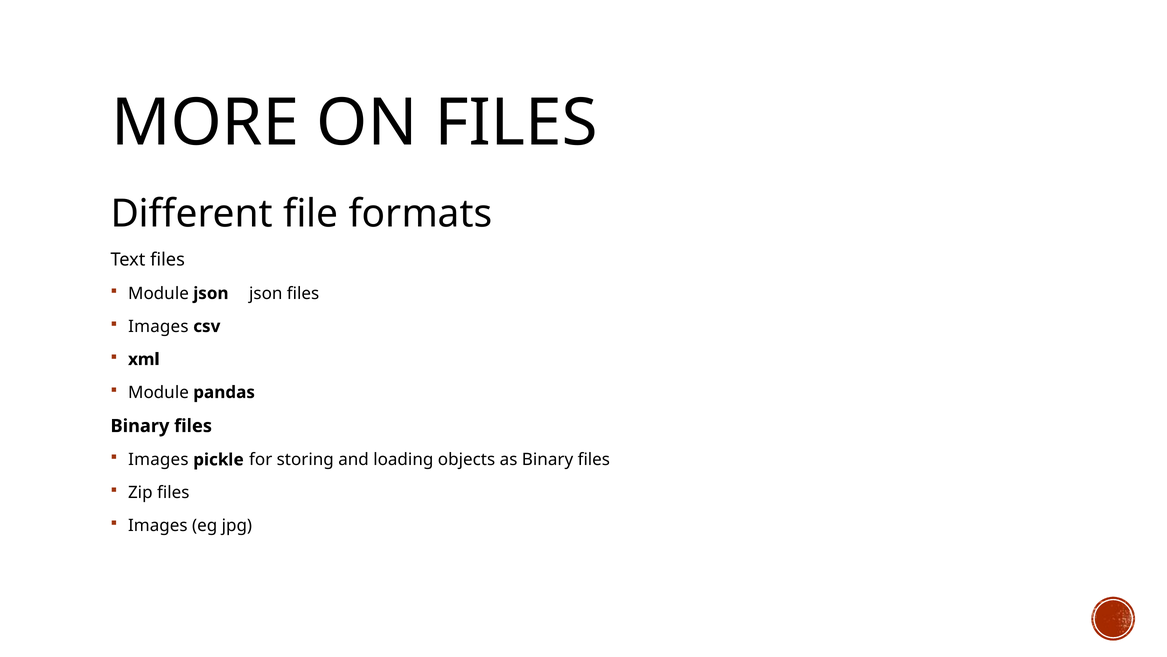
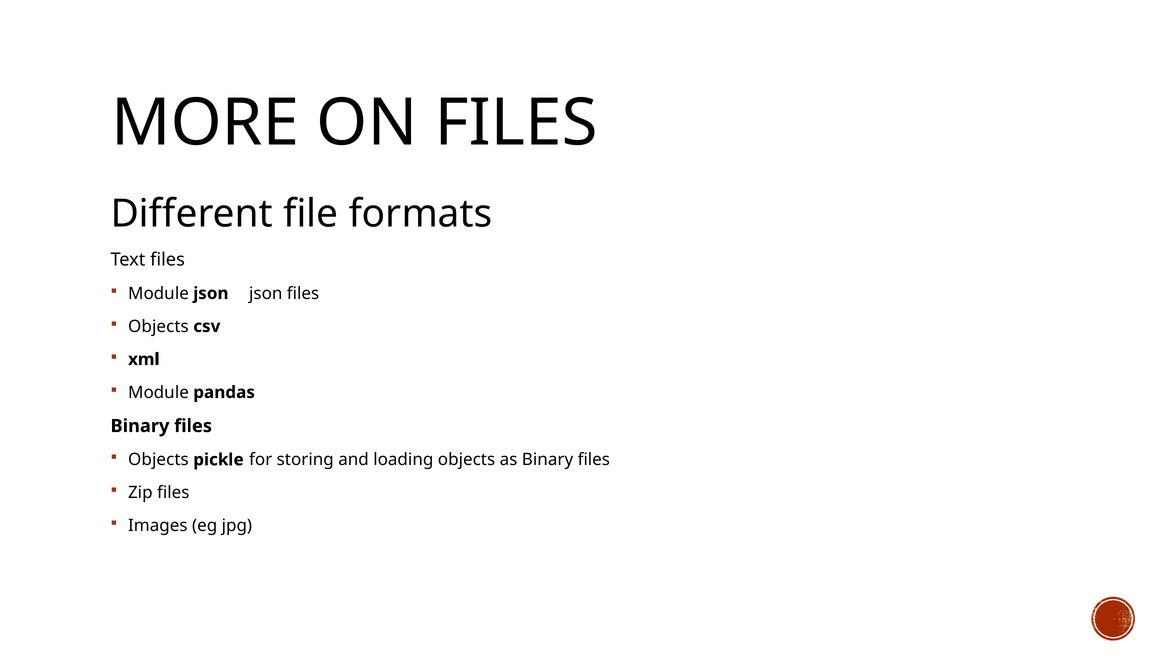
Images at (158, 326): Images -> Objects
Images at (158, 459): Images -> Objects
